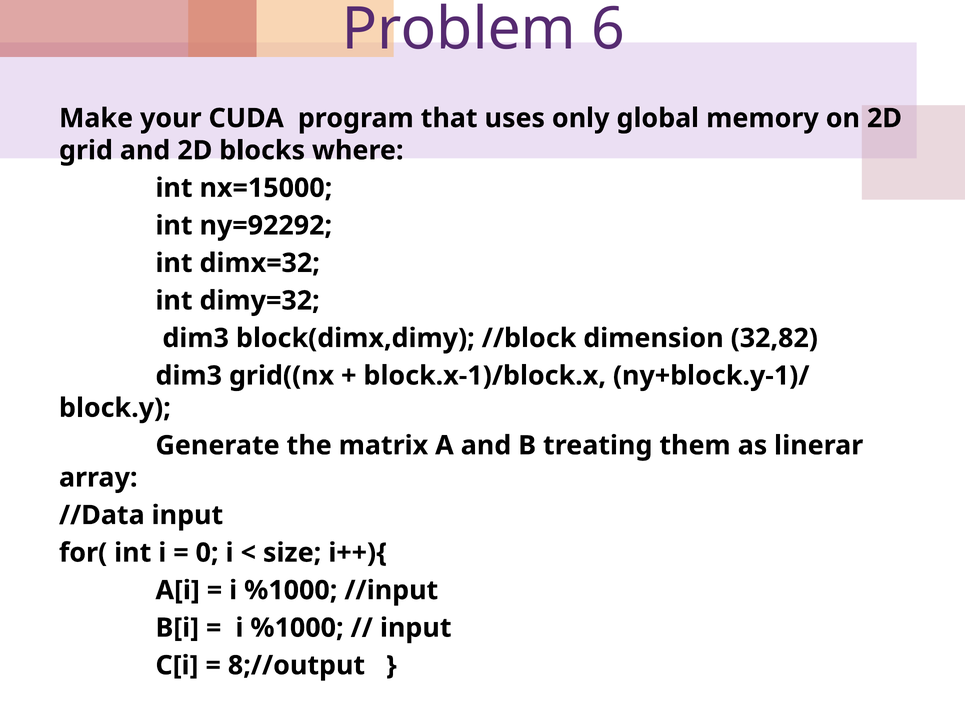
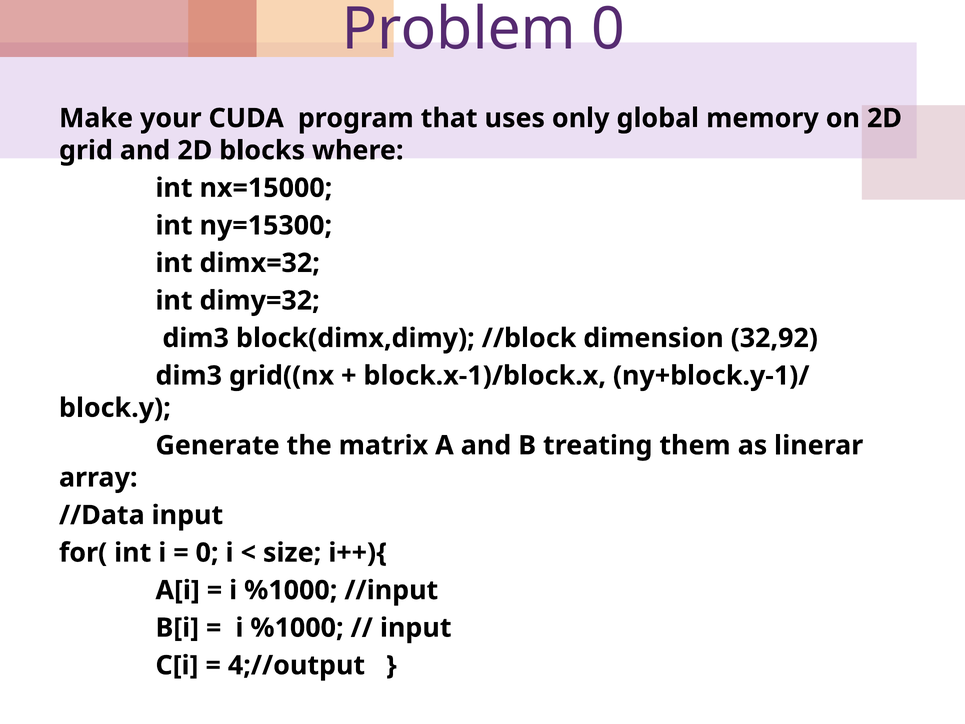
Problem 6: 6 -> 0
ny=92292: ny=92292 -> ny=15300
32,82: 32,82 -> 32,92
8;//output: 8;//output -> 4;//output
